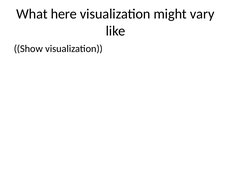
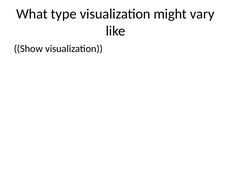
here: here -> type
